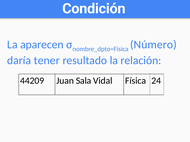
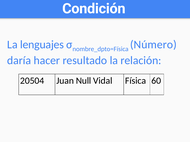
aparecen: aparecen -> lenguajes
tener: tener -> hacer
44209: 44209 -> 20504
Sala: Sala -> Null
24: 24 -> 60
